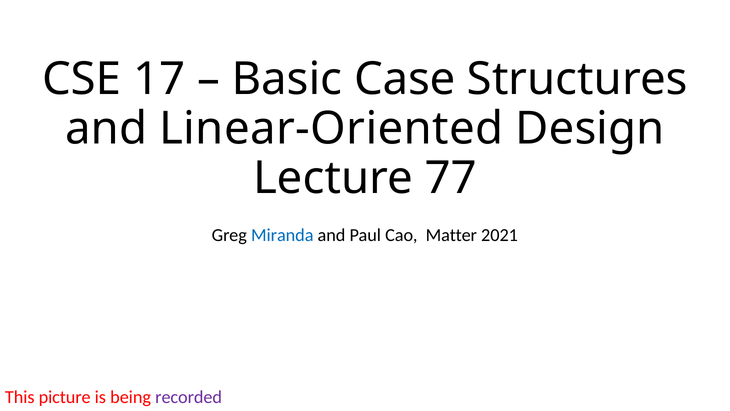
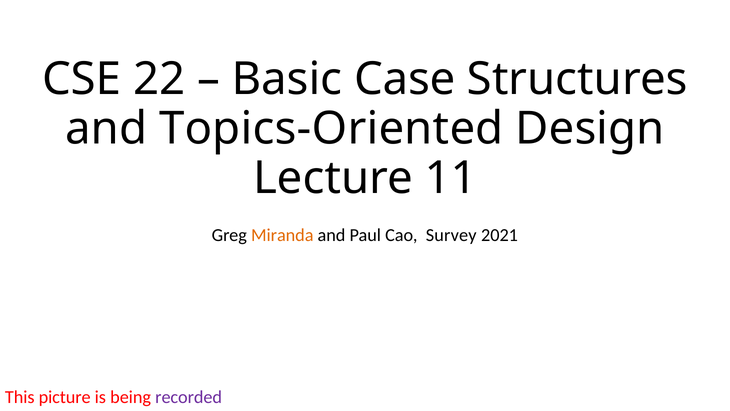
17: 17 -> 22
Linear-Oriented: Linear-Oriented -> Topics-Oriented
77: 77 -> 11
Miranda colour: blue -> orange
Matter: Matter -> Survey
